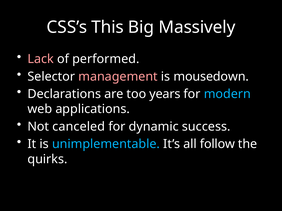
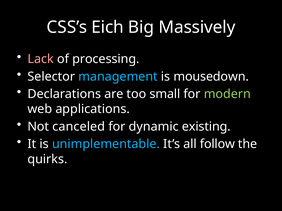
This: This -> Eich
performed: performed -> processing
management colour: pink -> light blue
years: years -> small
modern colour: light blue -> light green
success: success -> existing
